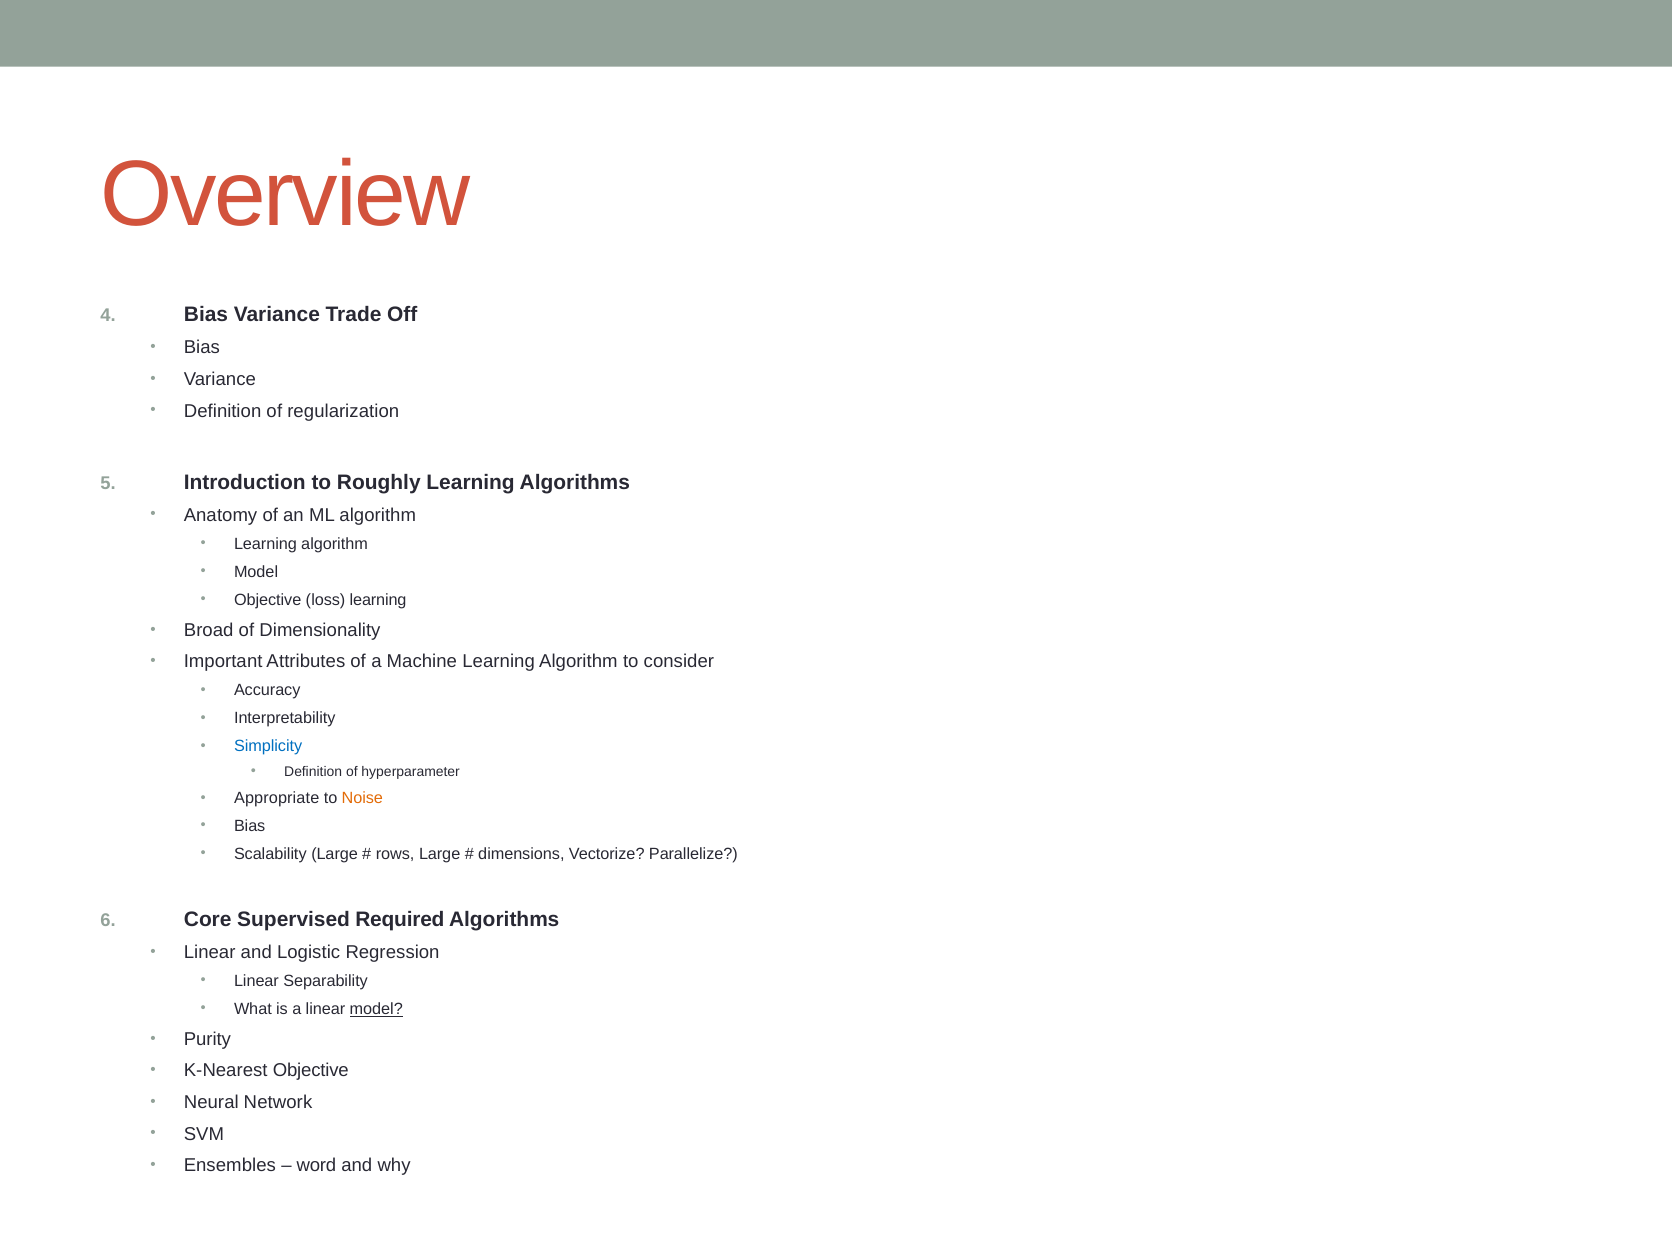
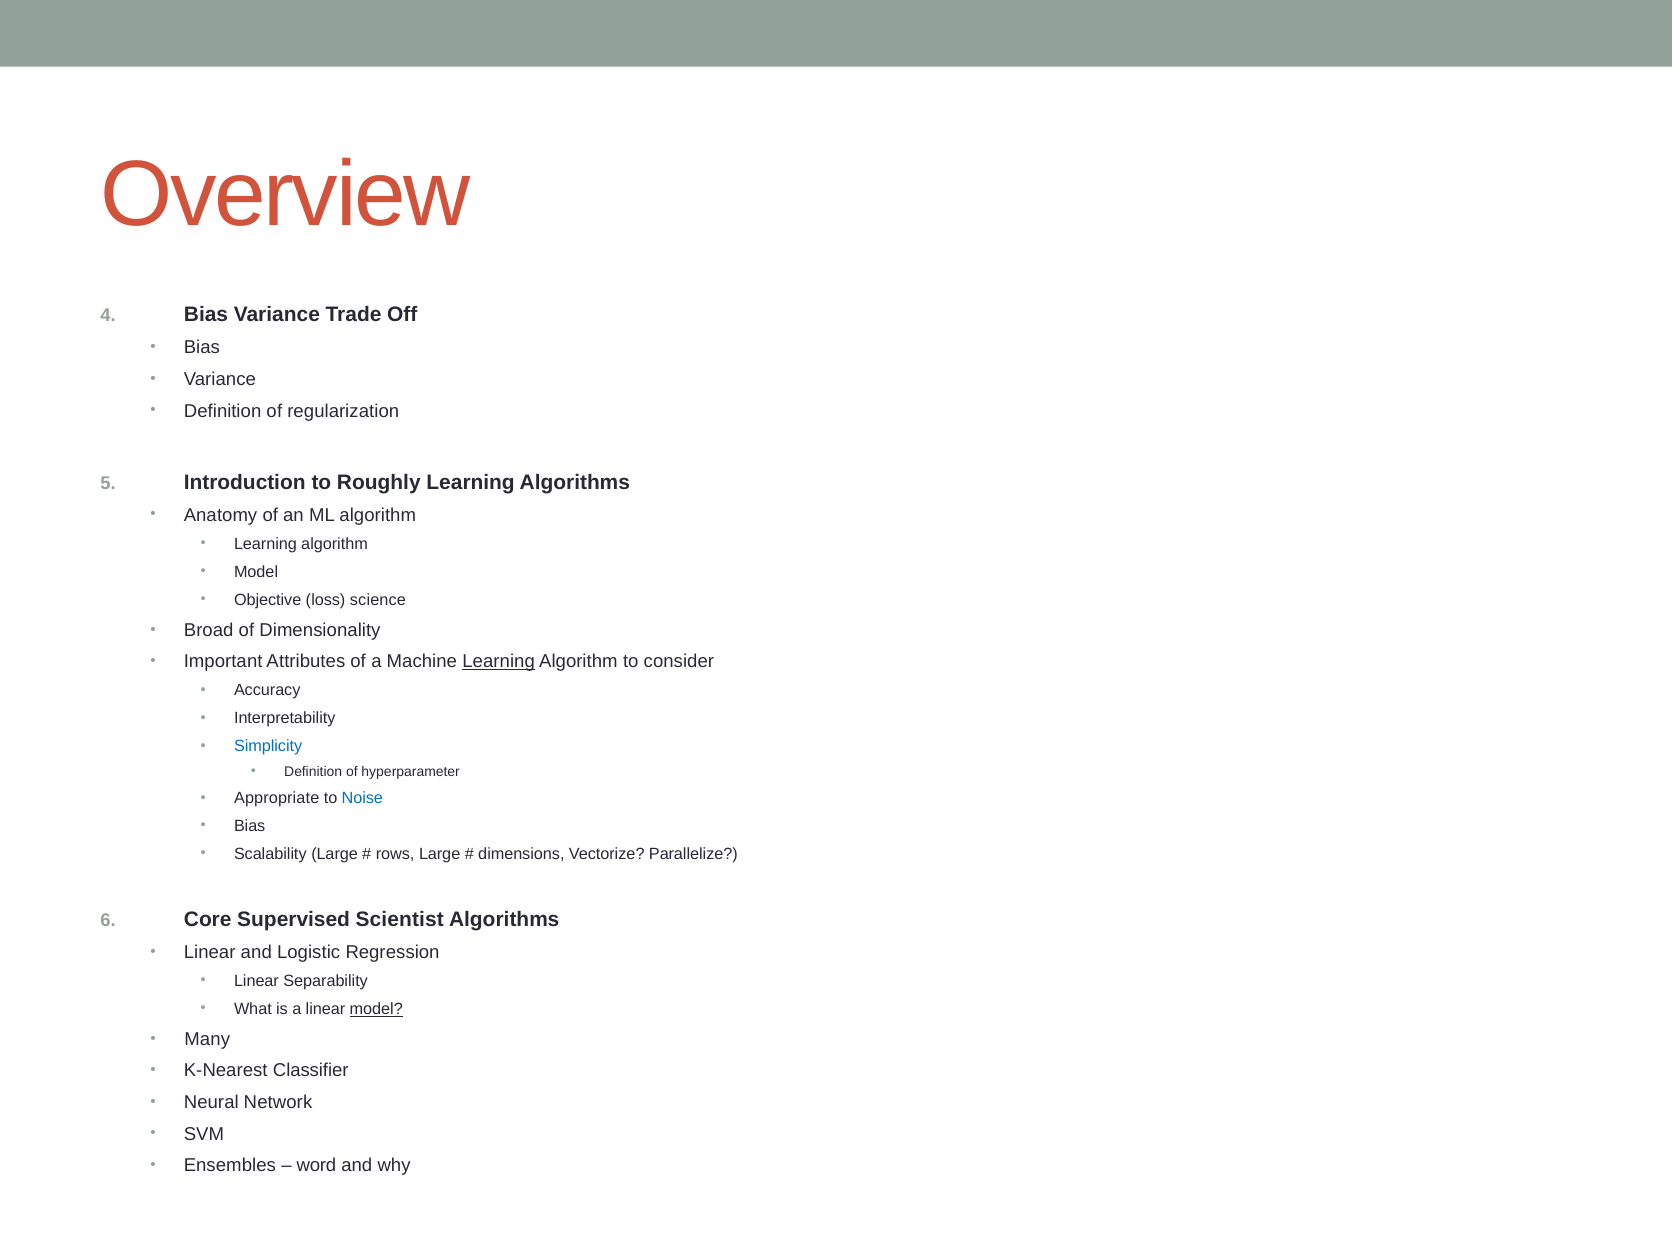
loss learning: learning -> science
Learning at (499, 662) underline: none -> present
Noise colour: orange -> blue
Required: Required -> Scientist
Purity: Purity -> Many
K-Nearest Objective: Objective -> Classifier
